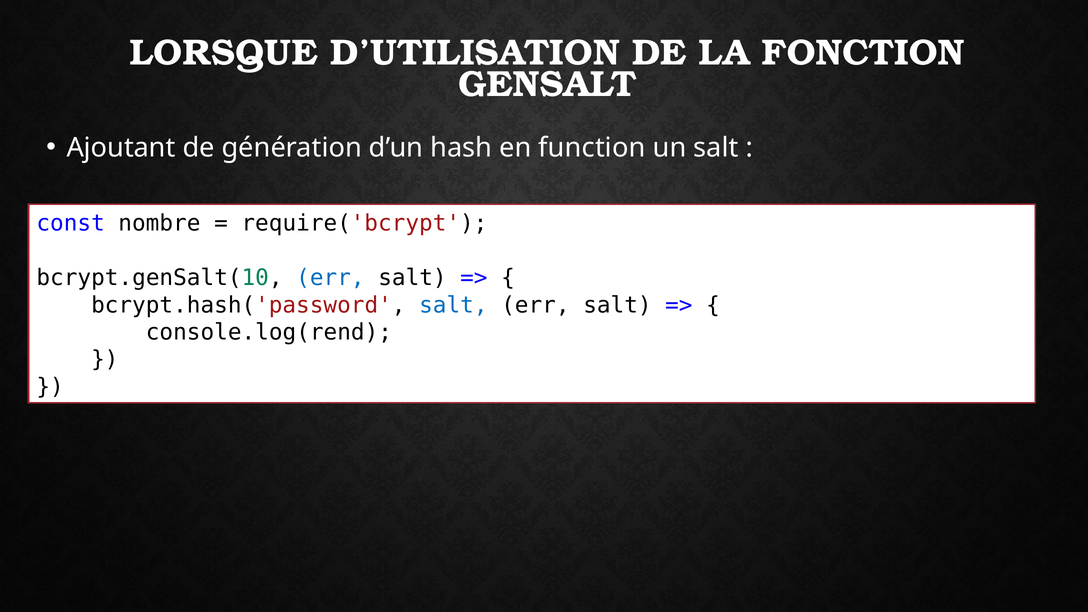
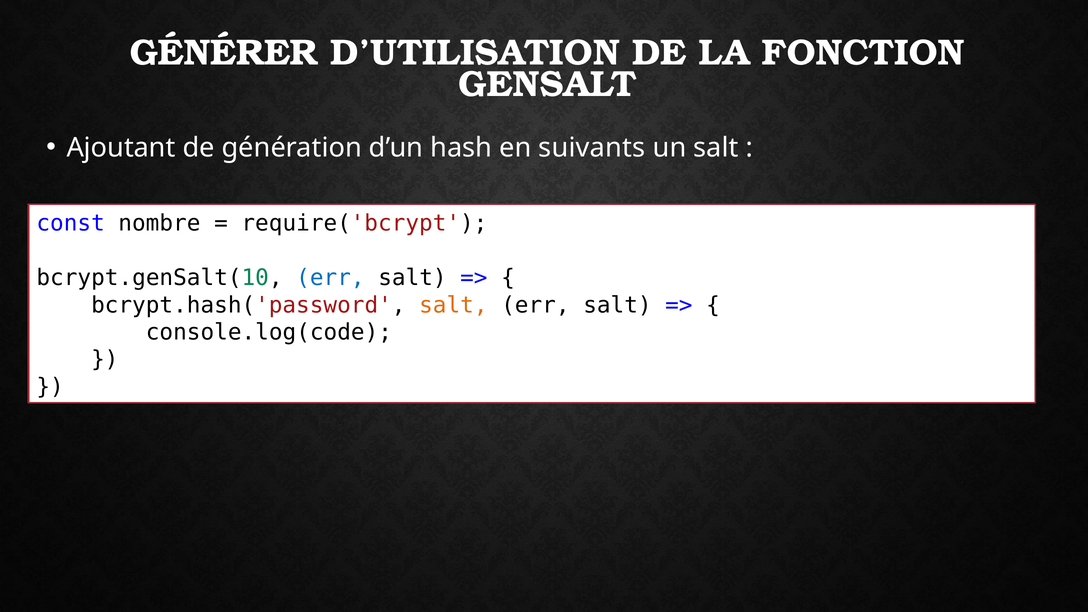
LORSQUE: LORSQUE -> GÉNÉRER
function: function -> suivants
salt at (453, 305) colour: blue -> orange
console.log(rend: console.log(rend -> console.log(code
